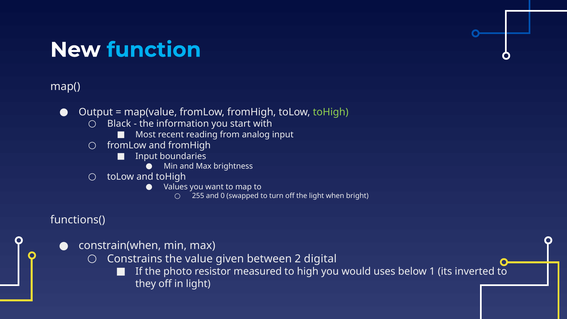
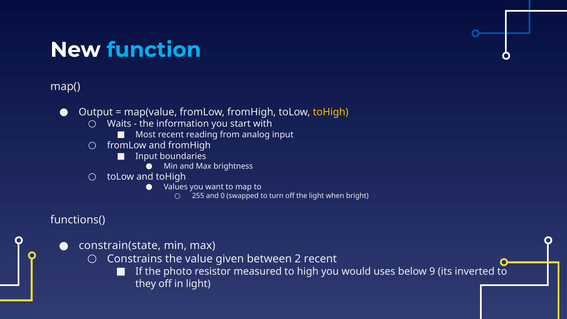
toHigh at (331, 112) colour: light green -> yellow
Black: Black -> Waits
constrain(when: constrain(when -> constrain(state
2 digital: digital -> recent
1: 1 -> 9
